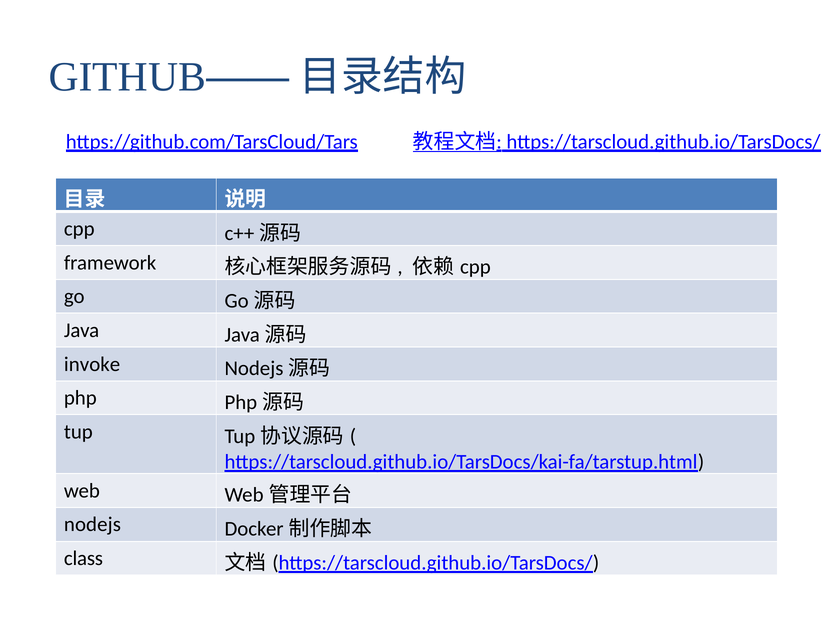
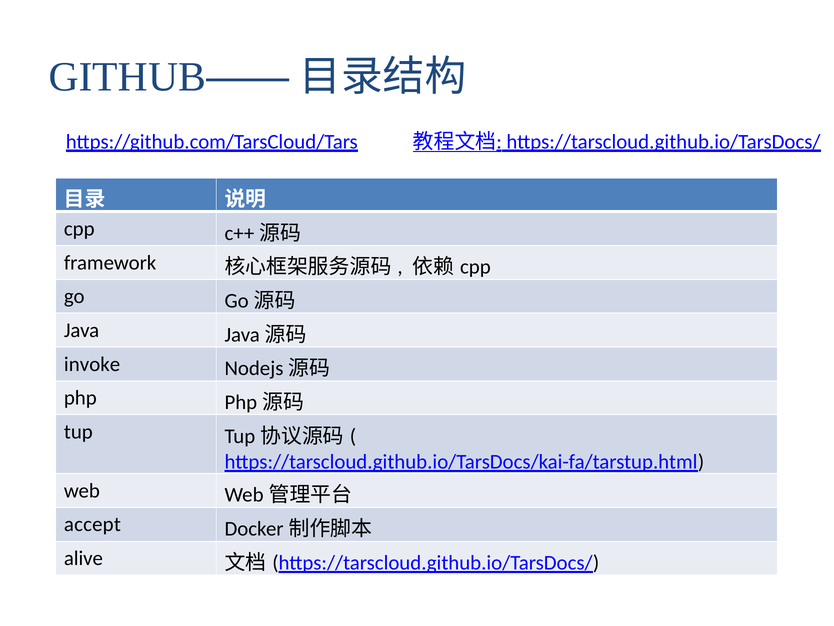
nodejs: nodejs -> accept
class: class -> alive
